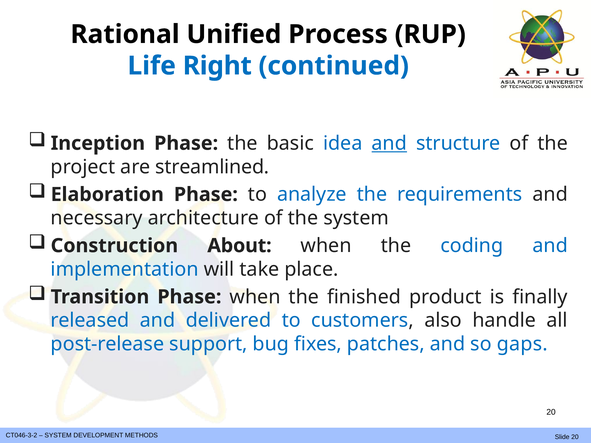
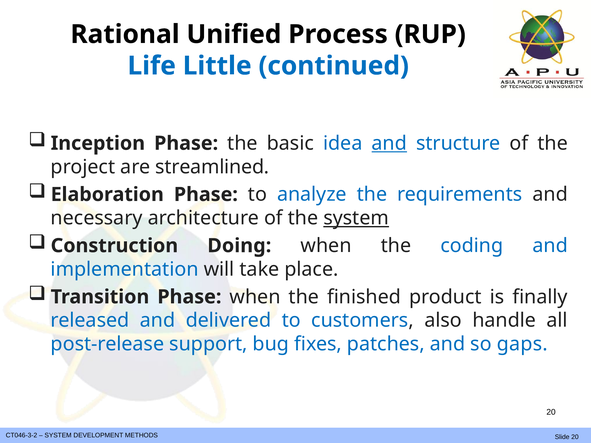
Right: Right -> Little
system at (356, 218) underline: none -> present
About: About -> Doing
